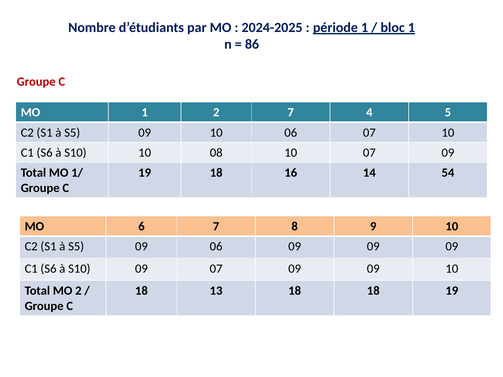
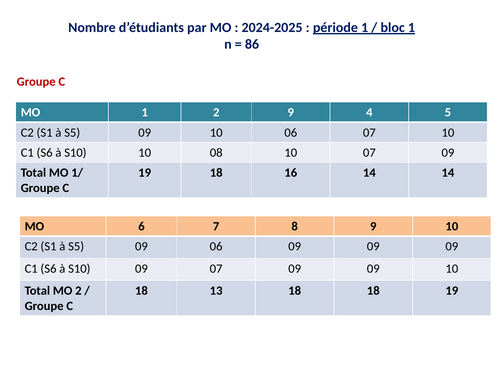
2 7: 7 -> 9
14 54: 54 -> 14
